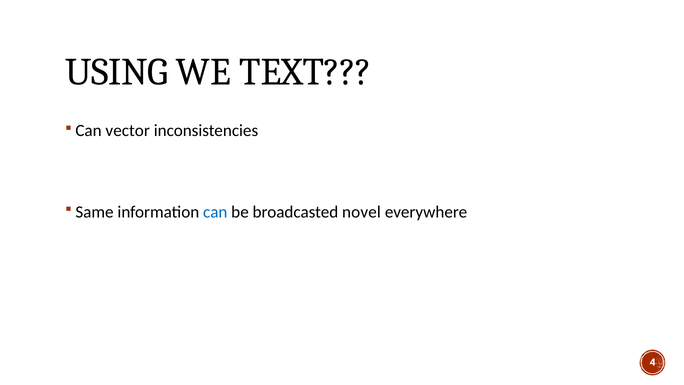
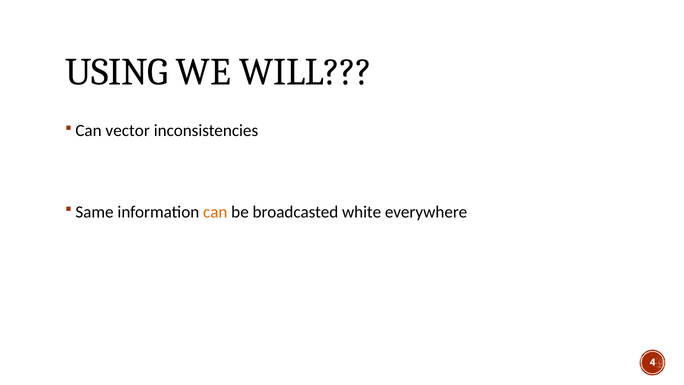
TEXT: TEXT -> WILL
can colour: blue -> orange
novel: novel -> white
